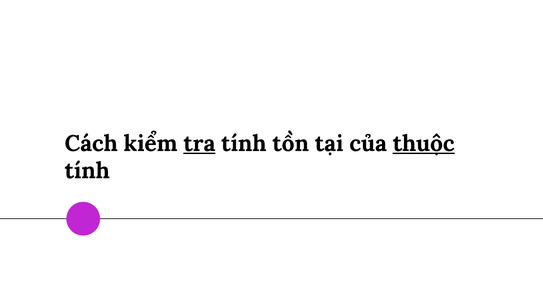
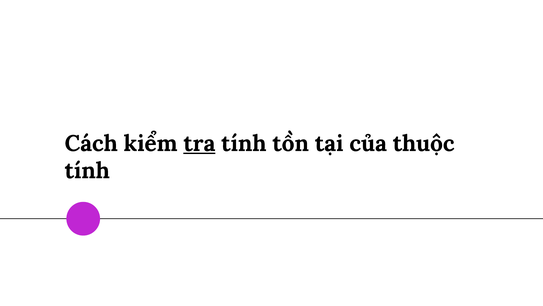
thuộc underline: present -> none
